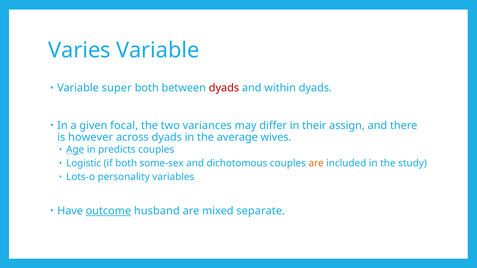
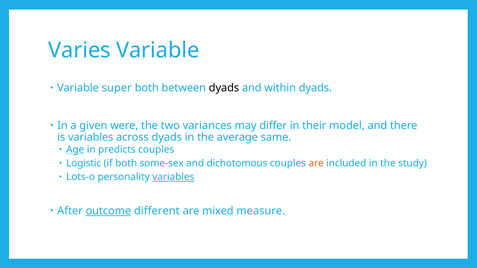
dyads at (224, 88) colour: red -> black
focal: focal -> were
assign: assign -> model
is however: however -> variables
wives: wives -> same
variables at (173, 177) underline: none -> present
Have: Have -> After
husband: husband -> different
separate: separate -> measure
